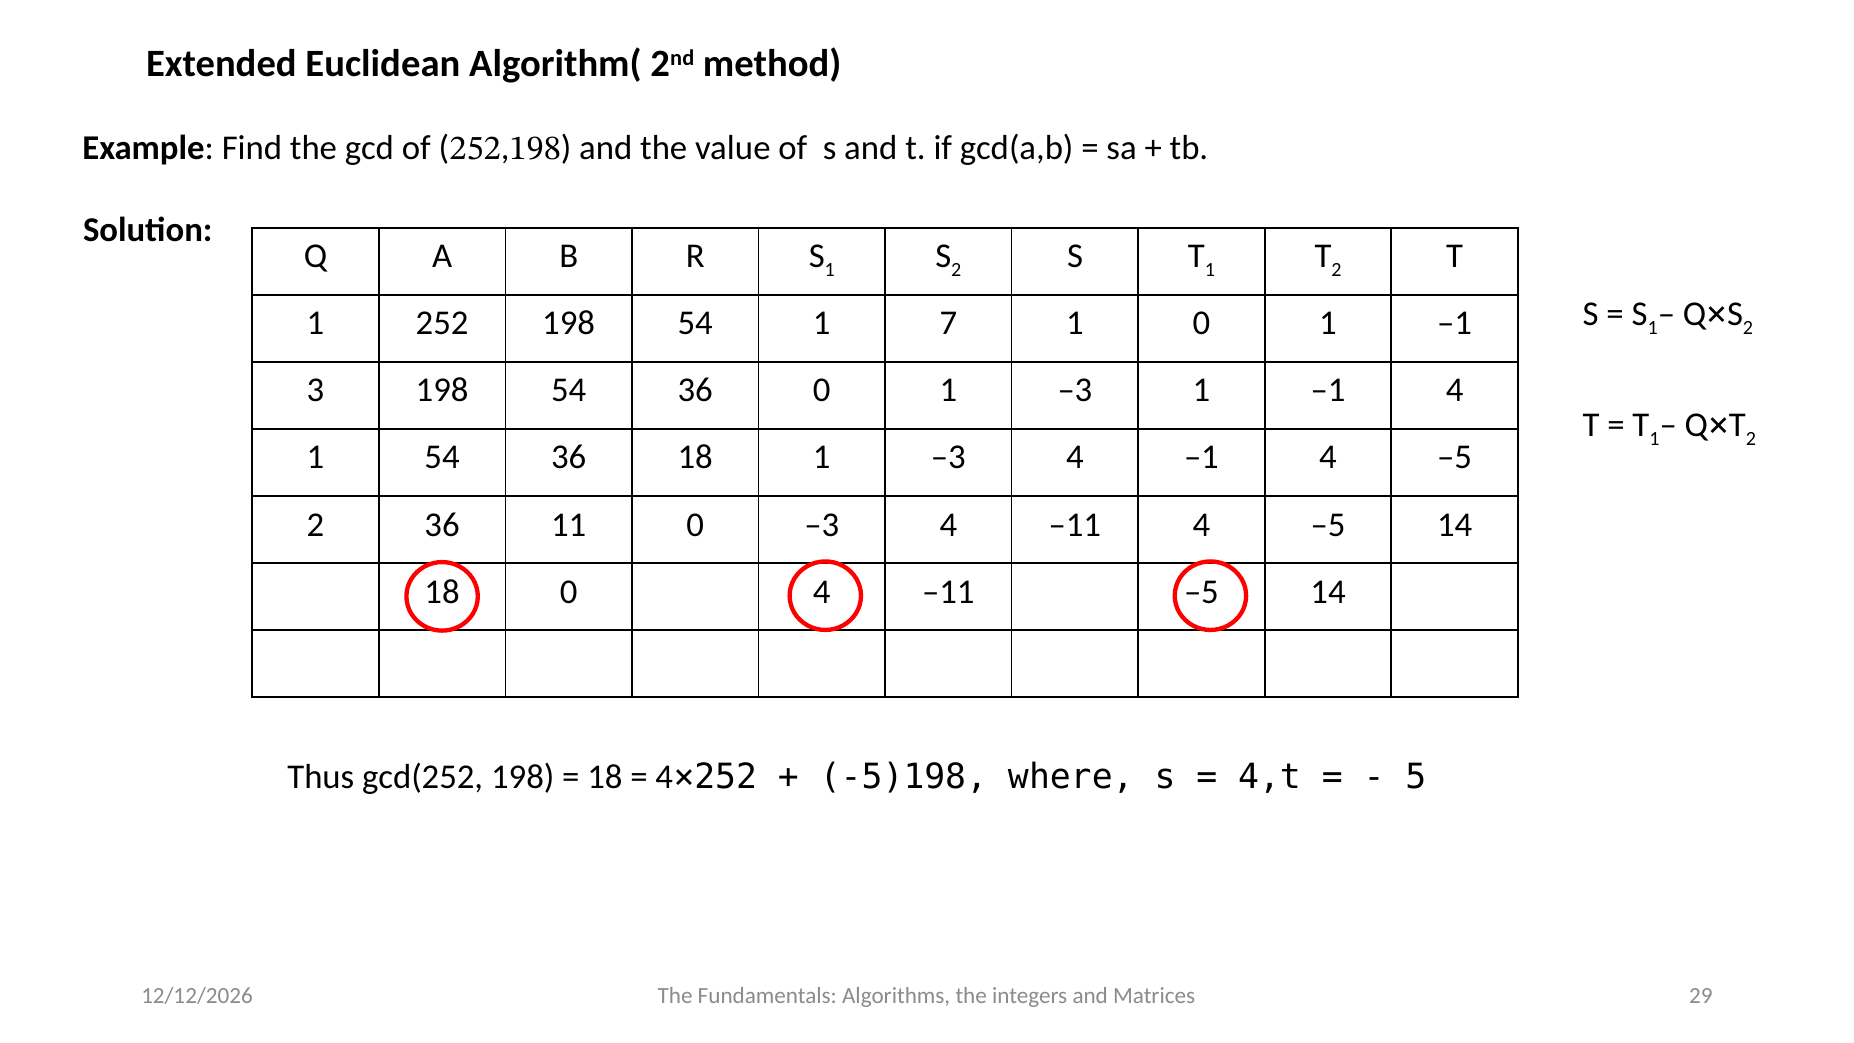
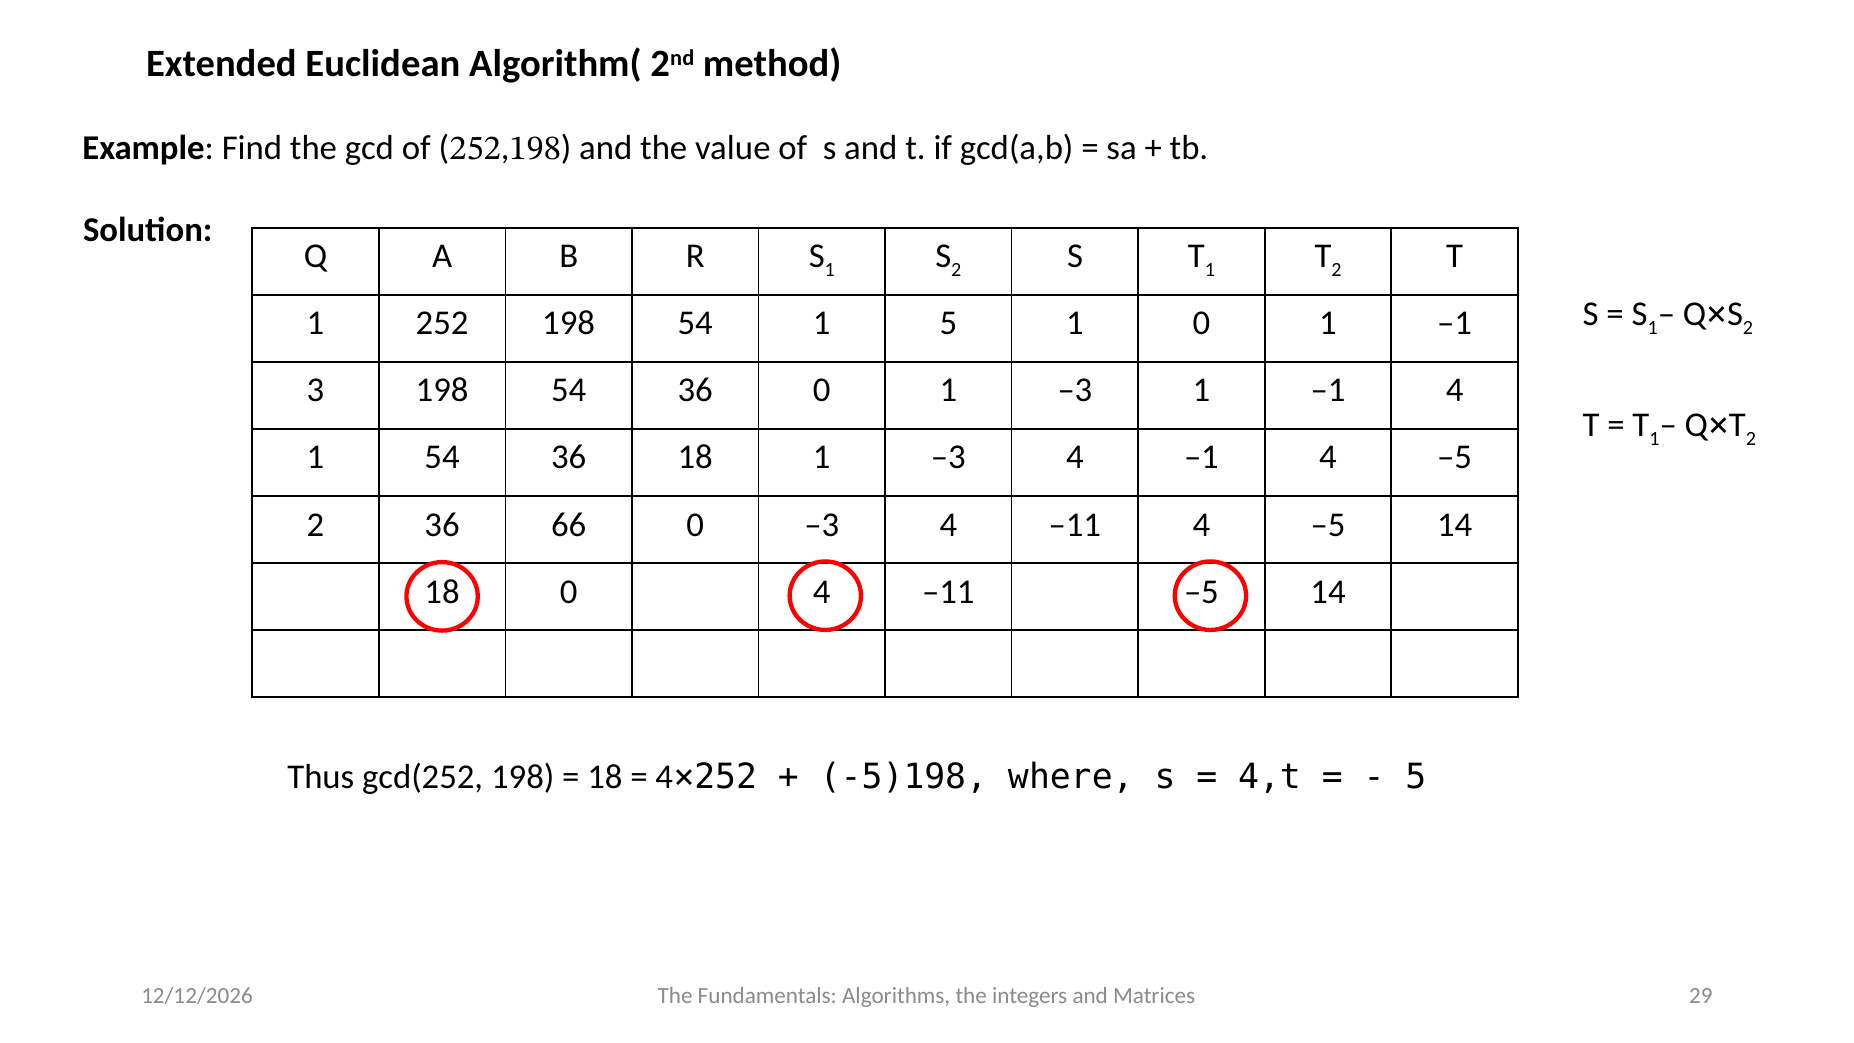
1 7: 7 -> 5
11: 11 -> 66
